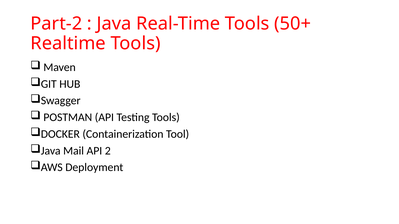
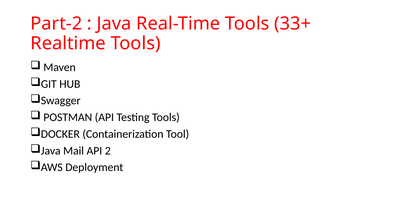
50+: 50+ -> 33+
